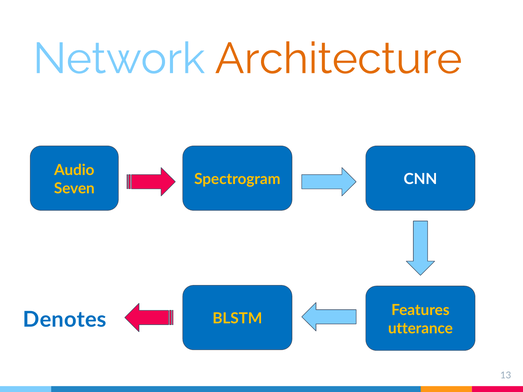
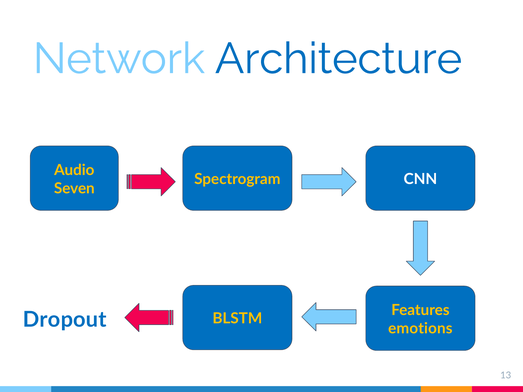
Architecture colour: orange -> blue
Denotes: Denotes -> Dropout
utterance: utterance -> emotions
